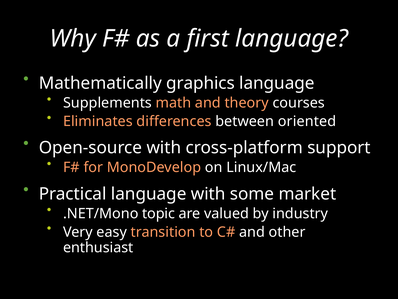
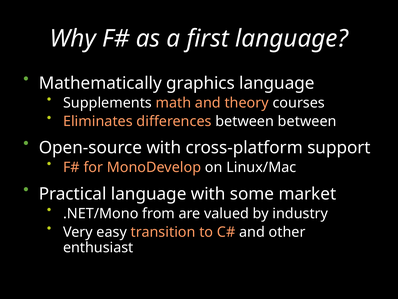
between oriented: oriented -> between
topic: topic -> from
